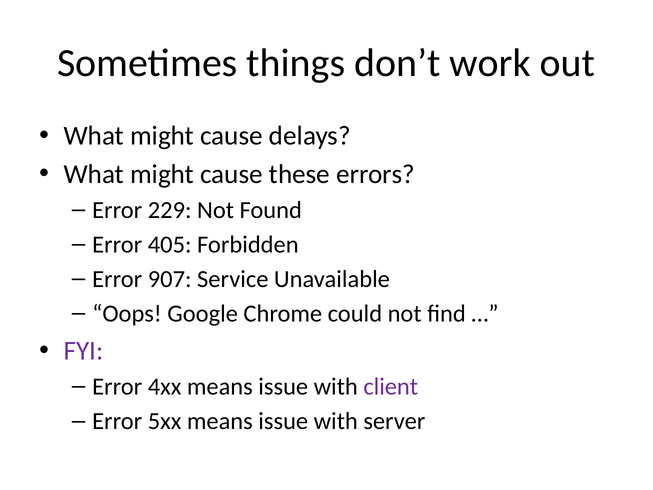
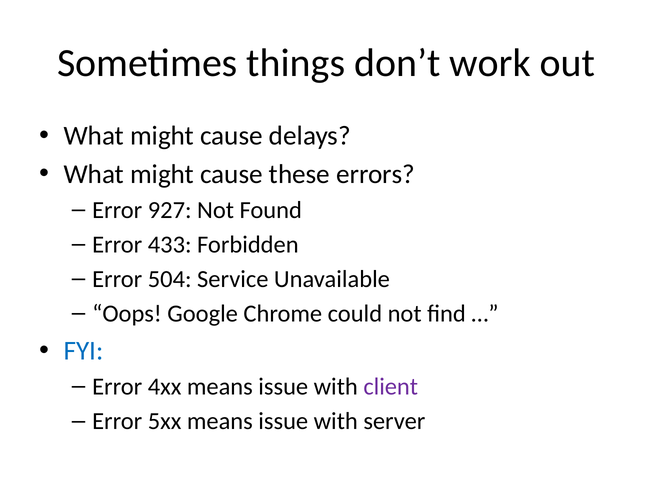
229: 229 -> 927
405: 405 -> 433
907: 907 -> 504
FYI colour: purple -> blue
